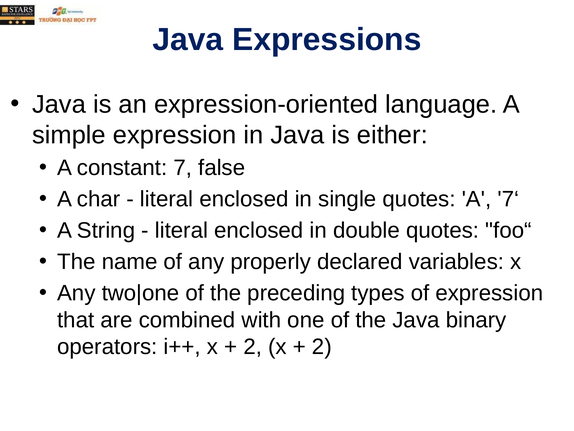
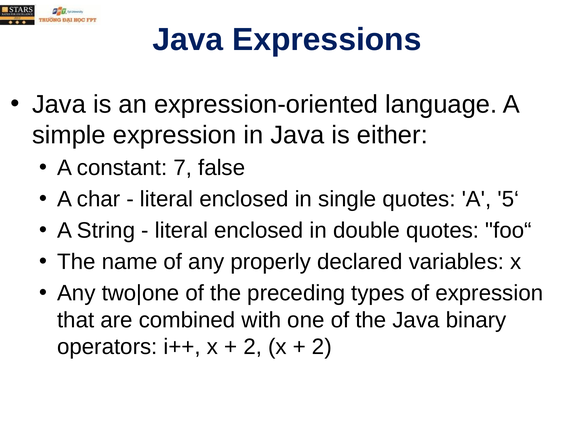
7‘: 7‘ -> 5‘
